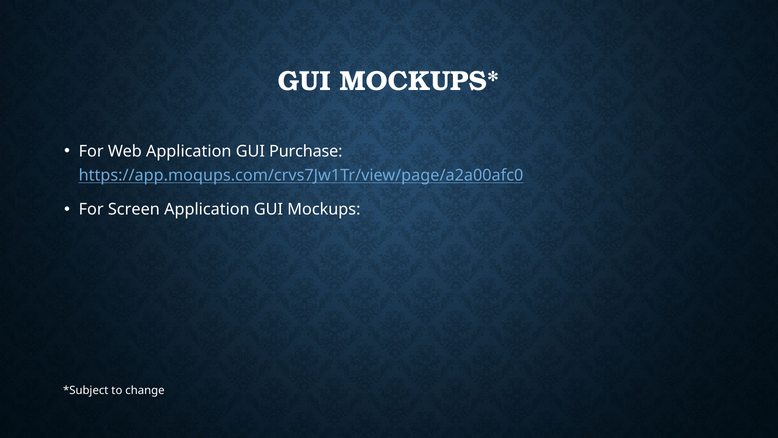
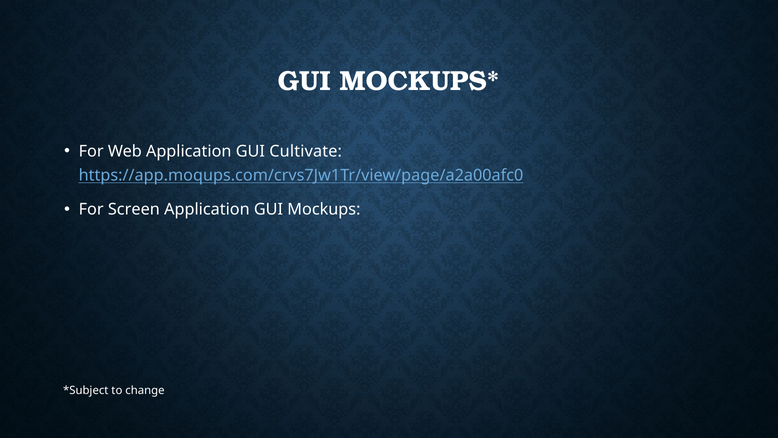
Purchase: Purchase -> Cultivate
